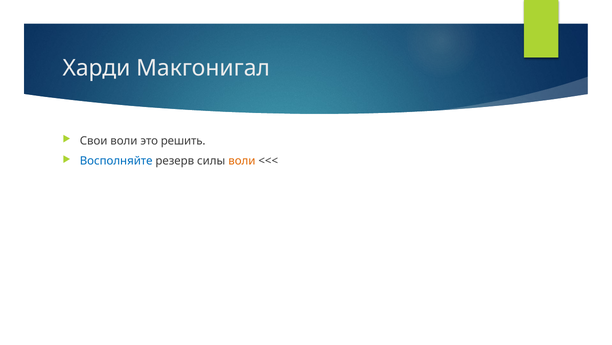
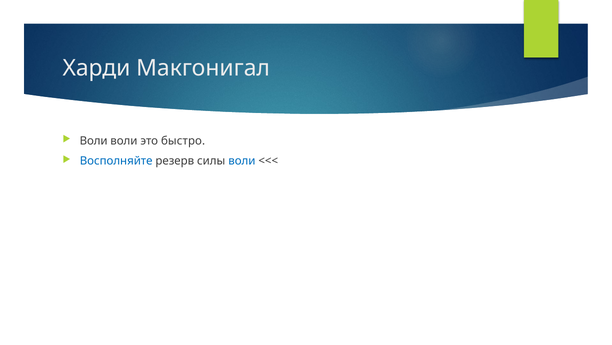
Свои at (94, 141): Свои -> Воли
решить: решить -> быстро
воли at (242, 161) colour: orange -> blue
